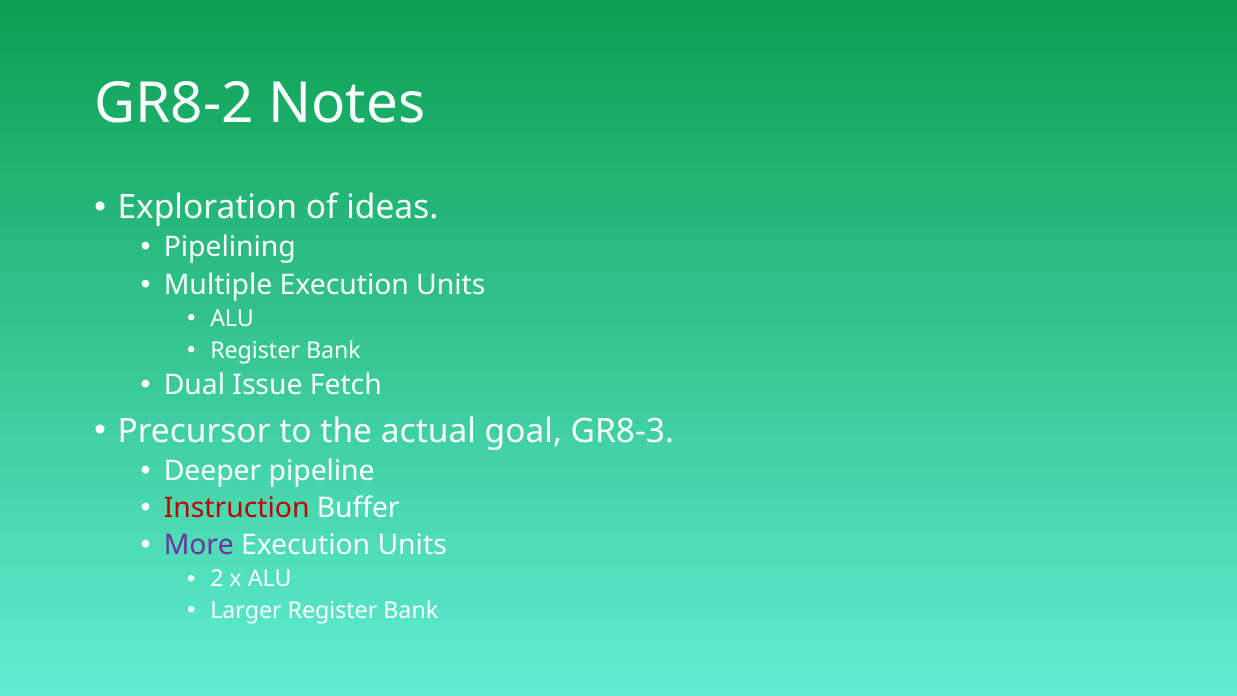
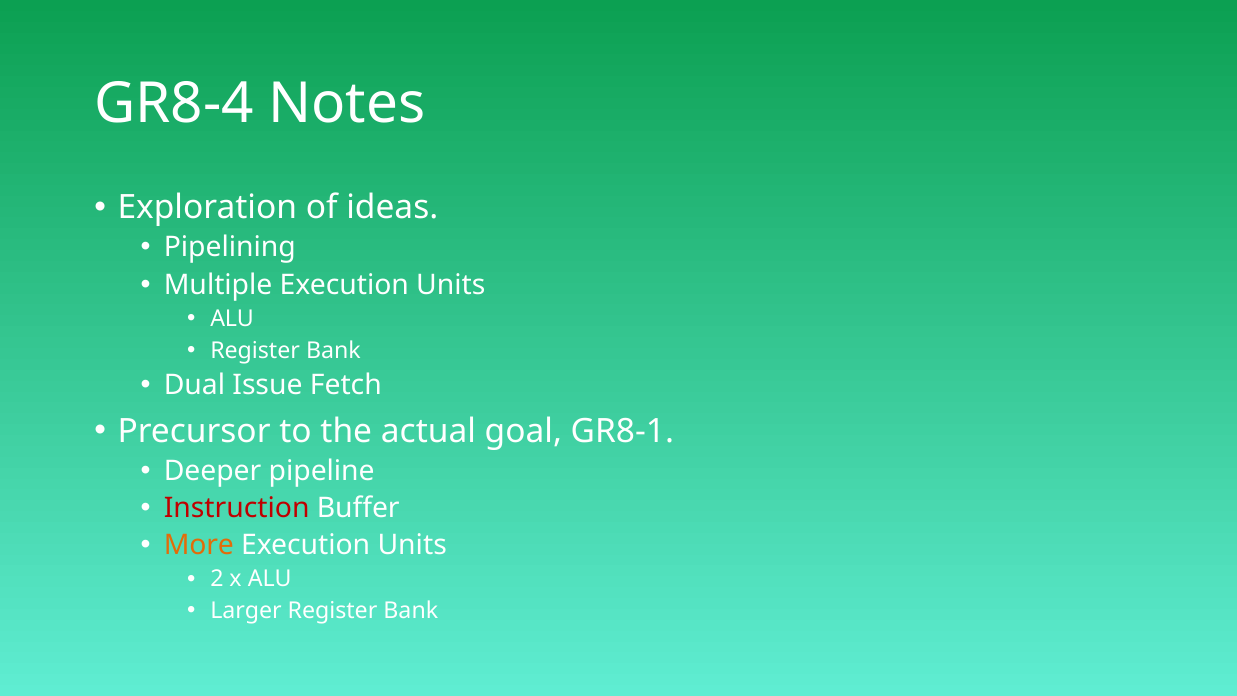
GR8-2: GR8-2 -> GR8-4
GR8-3: GR8-3 -> GR8-1
More colour: purple -> orange
